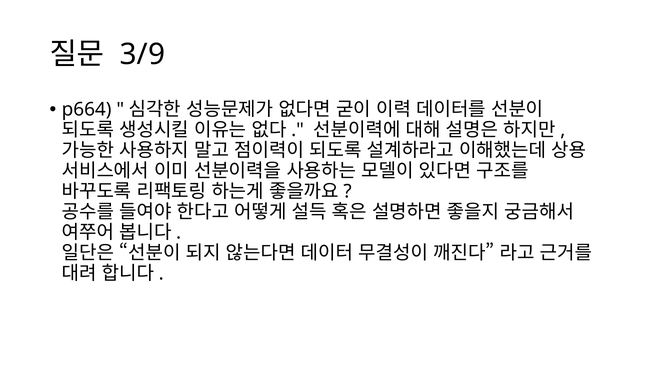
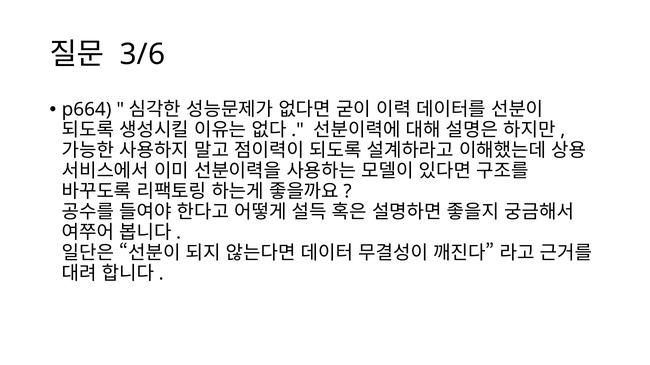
3/9: 3/9 -> 3/6
